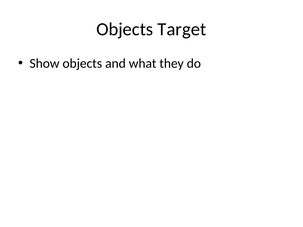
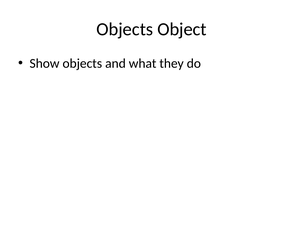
Target: Target -> Object
